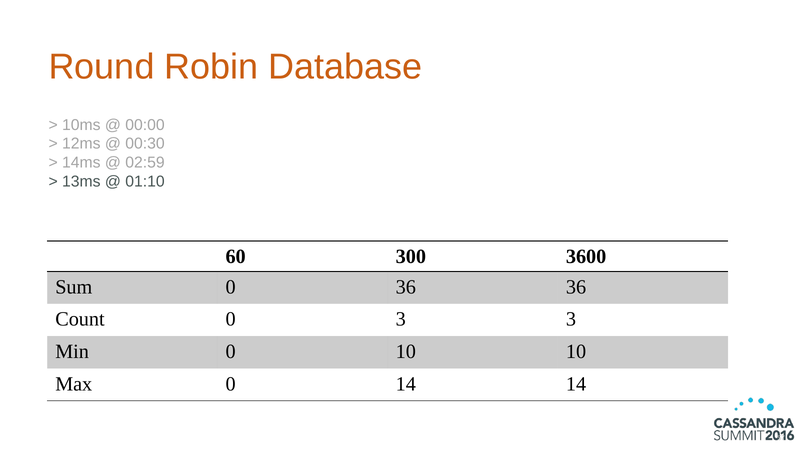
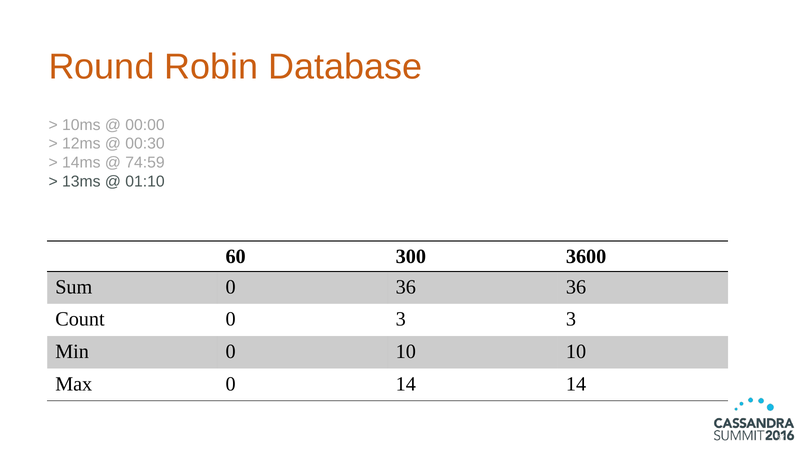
02:59: 02:59 -> 74:59
